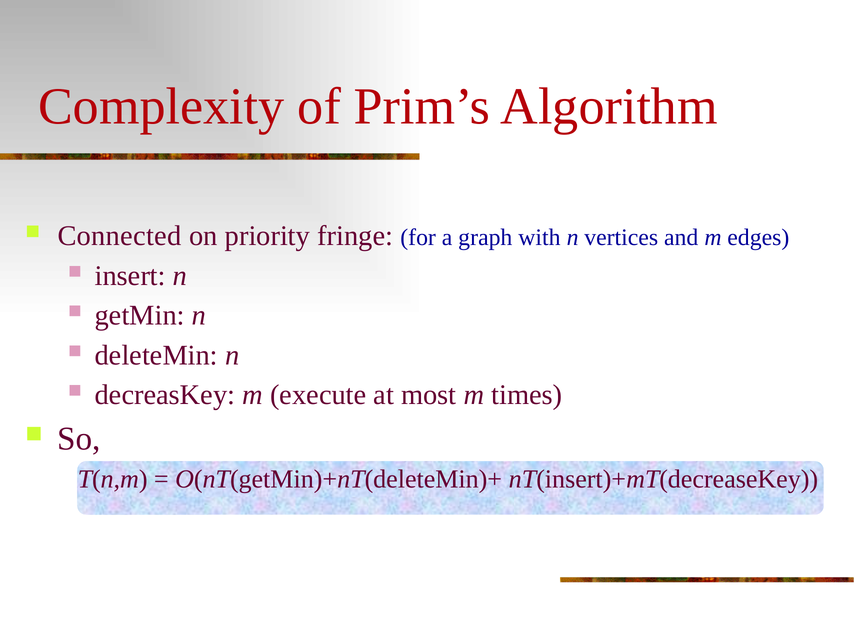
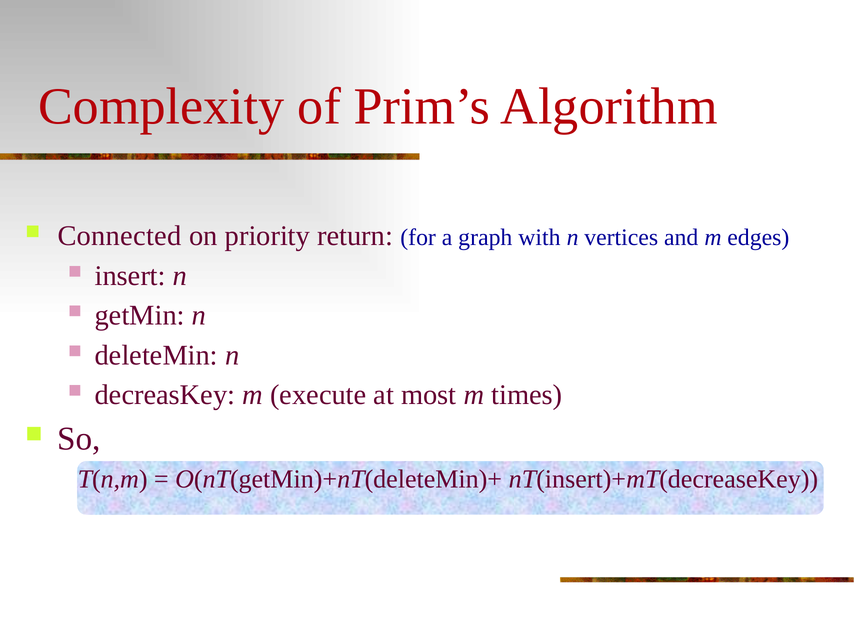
fringe: fringe -> return
